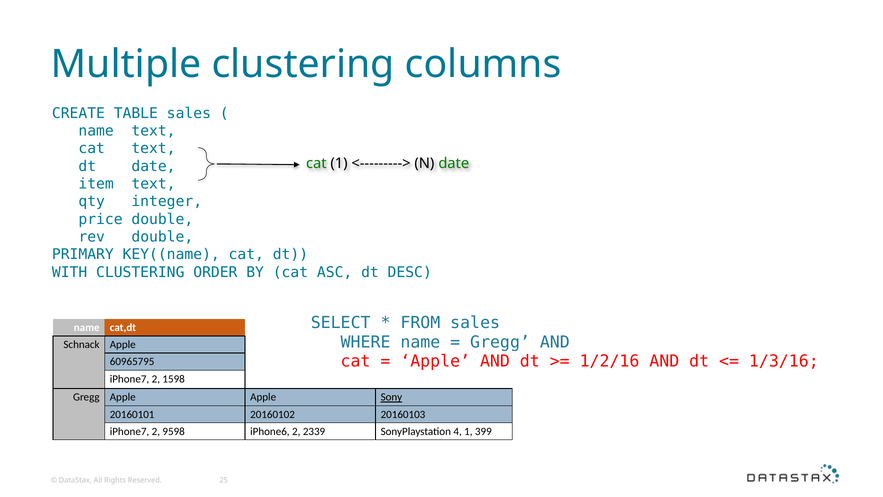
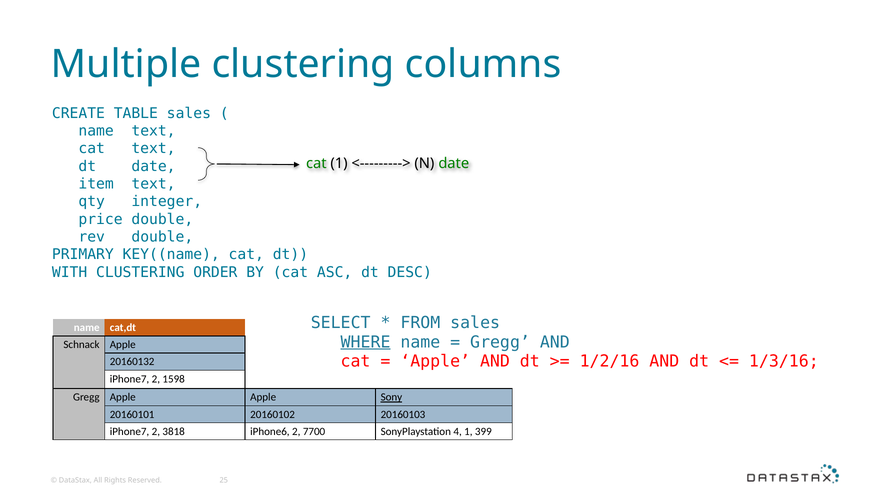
WHERE underline: none -> present
60965795: 60965795 -> 20160132
9598: 9598 -> 3818
2339: 2339 -> 7700
